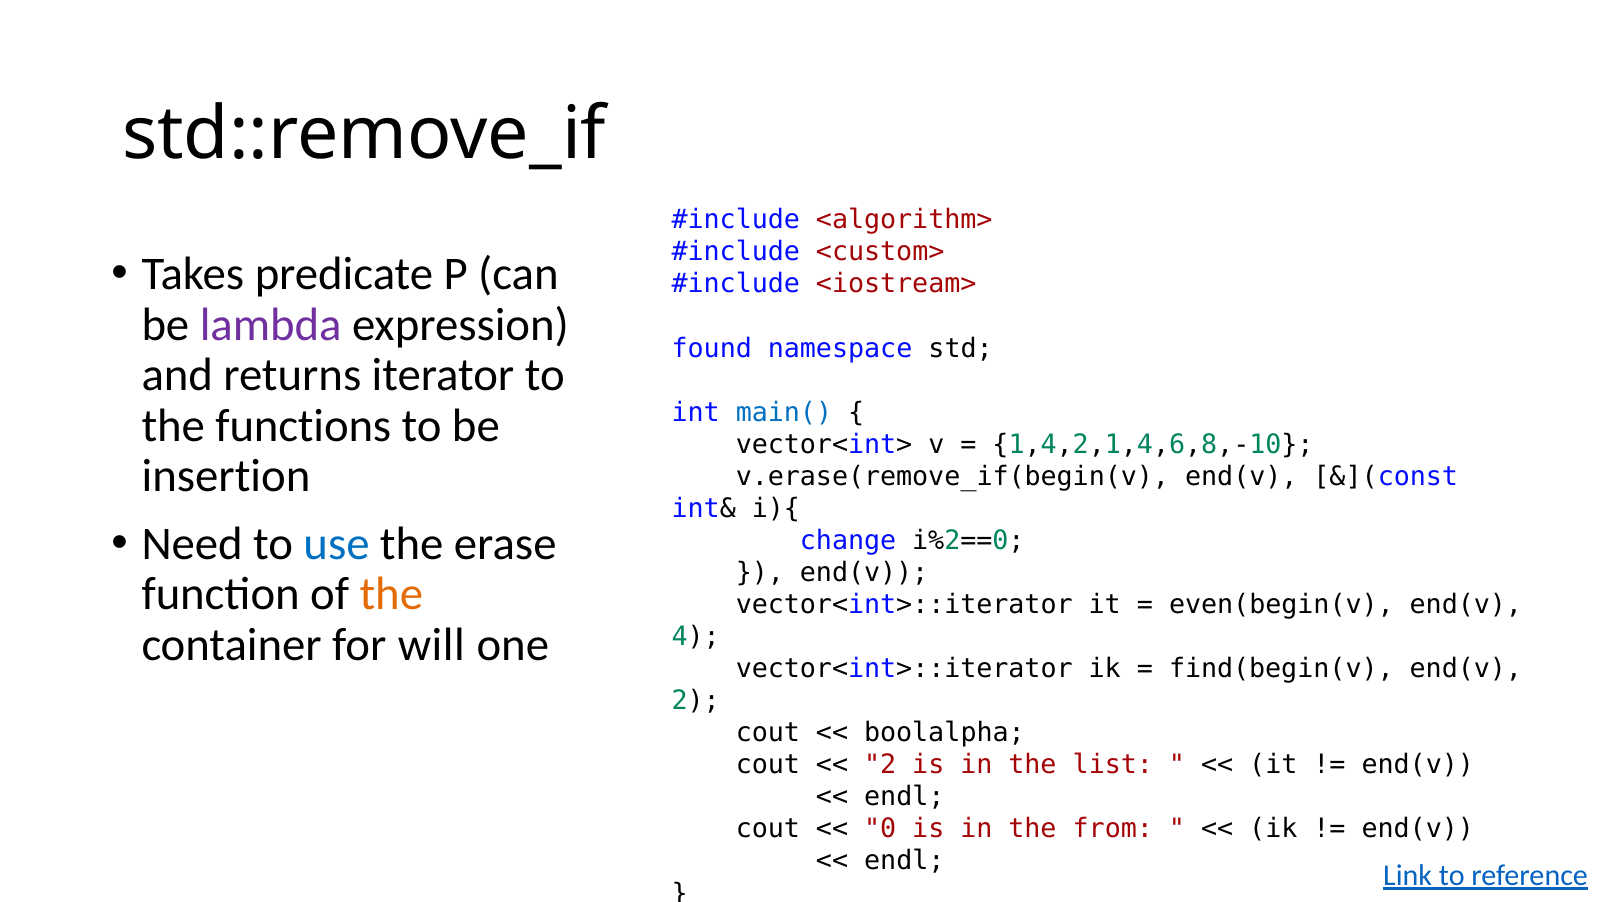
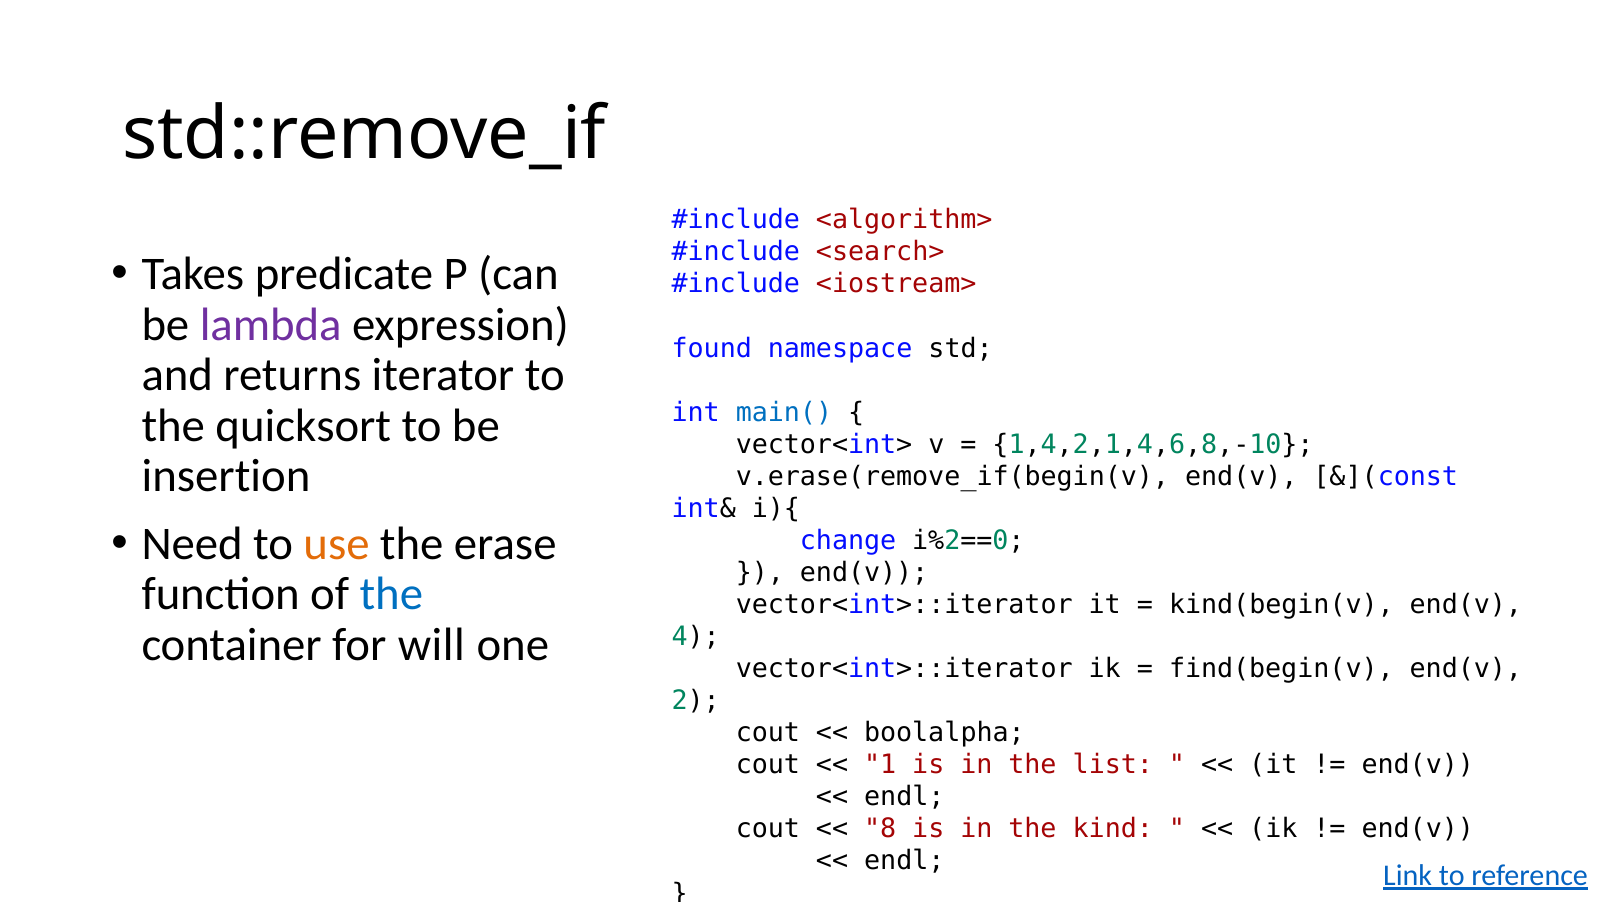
<custom>: <custom> -> <search>
functions: functions -> quicksort
use colour: blue -> orange
the at (391, 594) colour: orange -> blue
even(begin(v: even(begin(v -> kind(begin(v
2 at (880, 765): 2 -> 1
0: 0 -> 8
from: from -> kind
